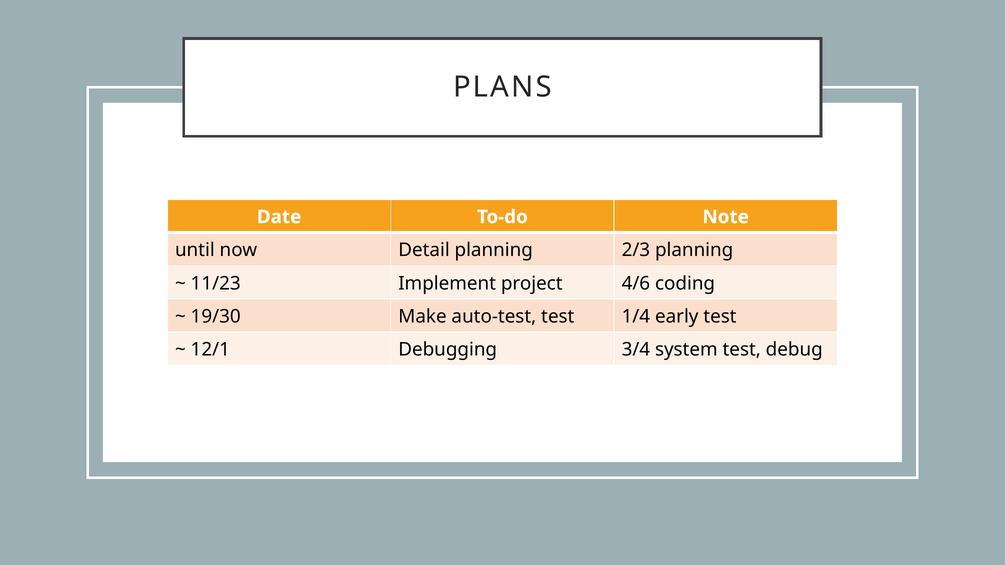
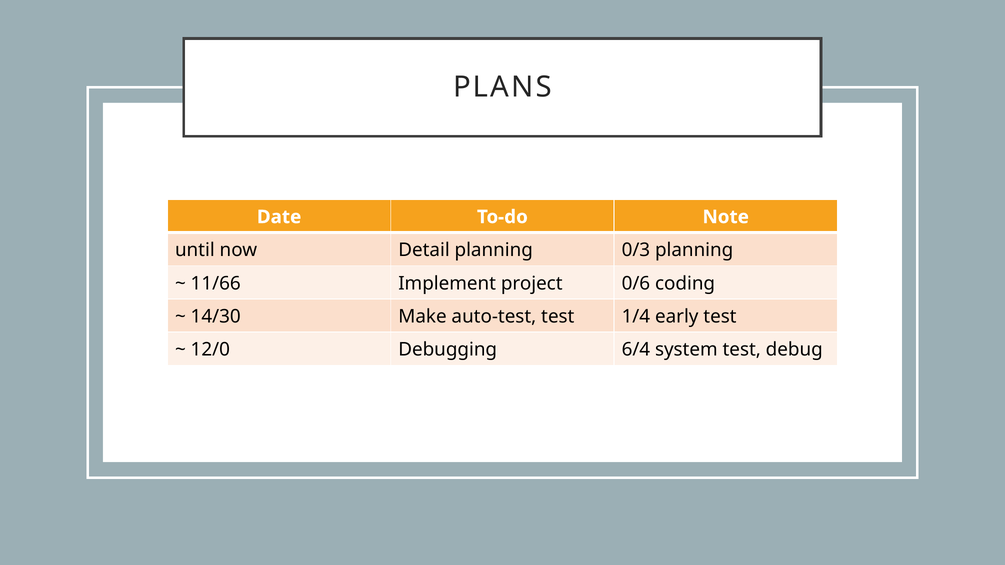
2/3: 2/3 -> 0/3
11/23: 11/23 -> 11/66
4/6: 4/6 -> 0/6
19/30: 19/30 -> 14/30
12/1: 12/1 -> 12/0
3/4: 3/4 -> 6/4
